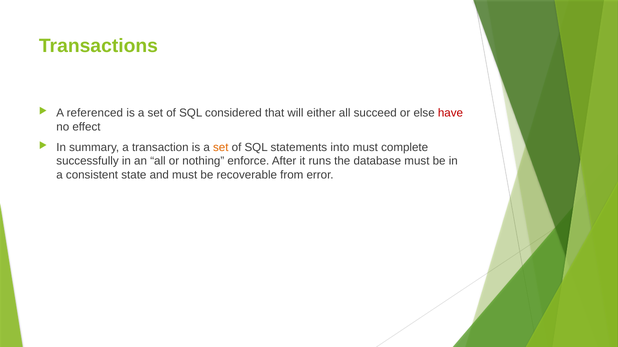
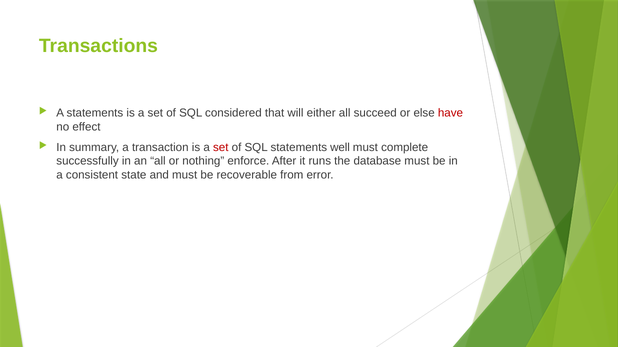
A referenced: referenced -> statements
set at (221, 148) colour: orange -> red
into: into -> well
